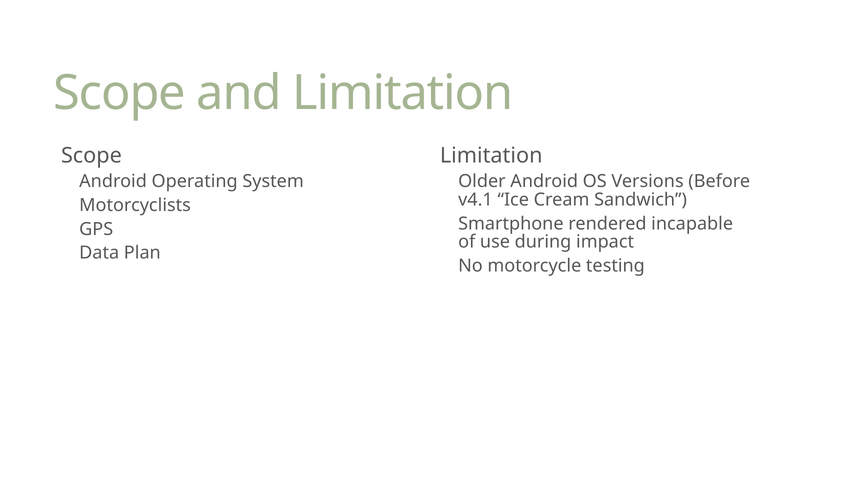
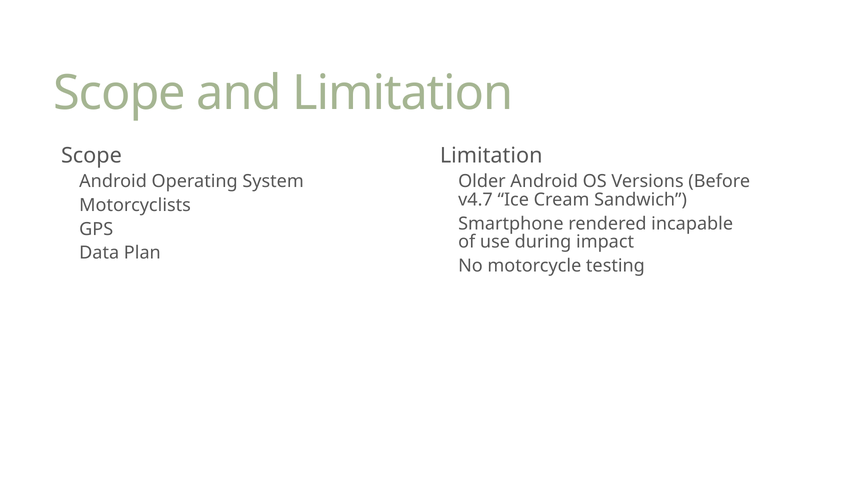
v4.1: v4.1 -> v4.7
